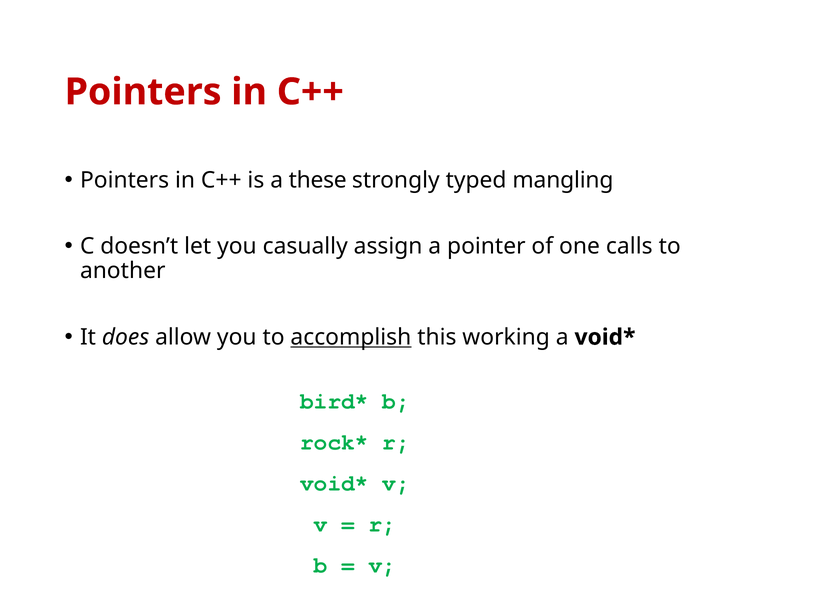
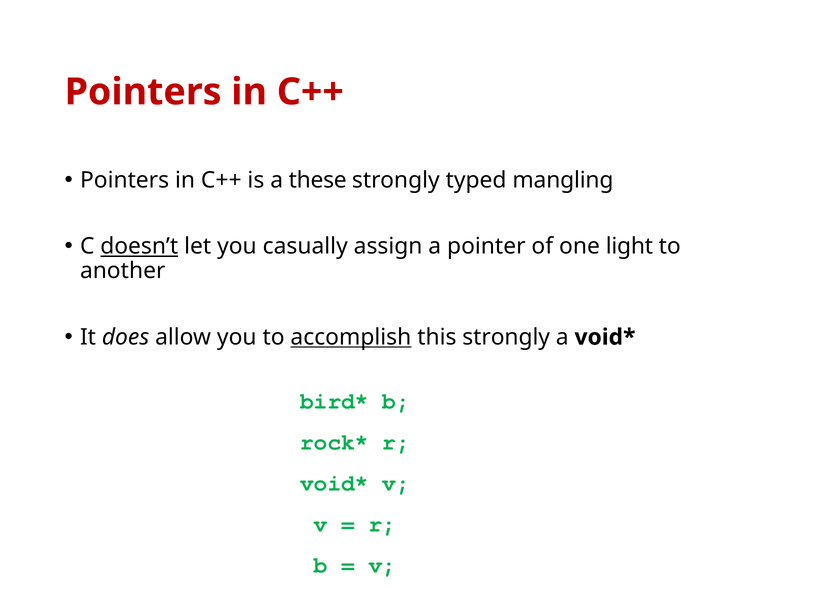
doesn’t underline: none -> present
calls: calls -> light
this working: working -> strongly
